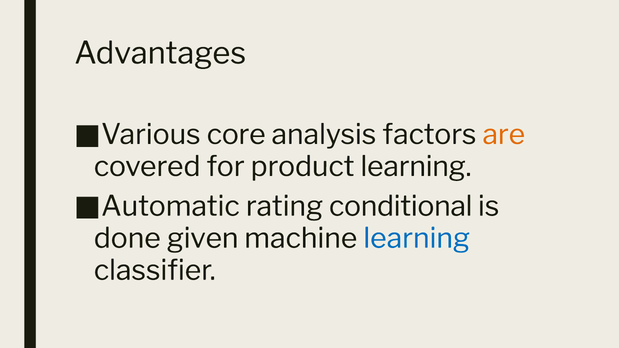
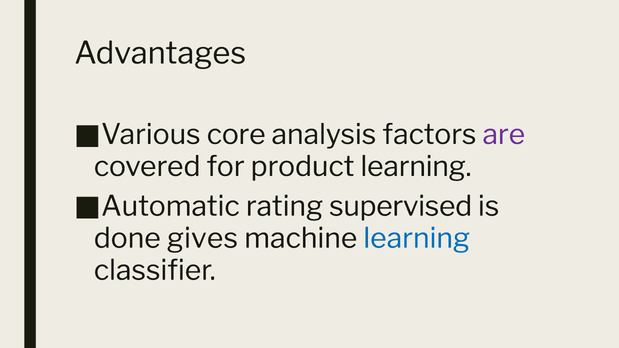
are colour: orange -> purple
conditional: conditional -> supervised
given: given -> gives
